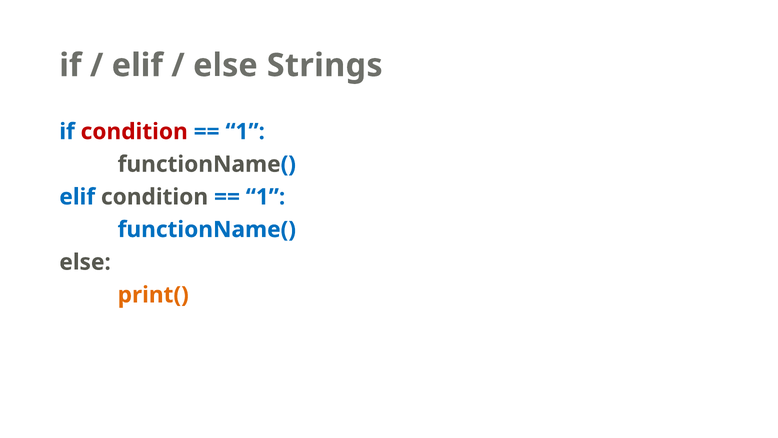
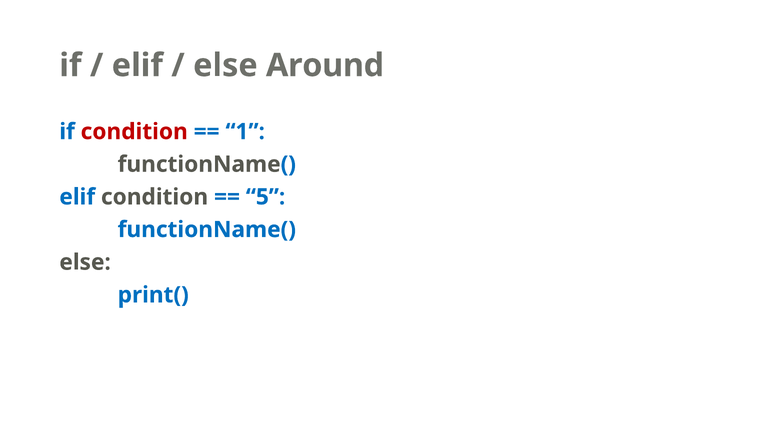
Strings: Strings -> Around
1 at (266, 197): 1 -> 5
print( colour: orange -> blue
